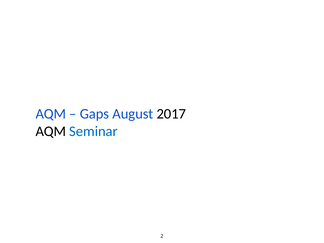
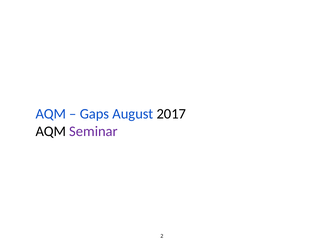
Seminar colour: blue -> purple
